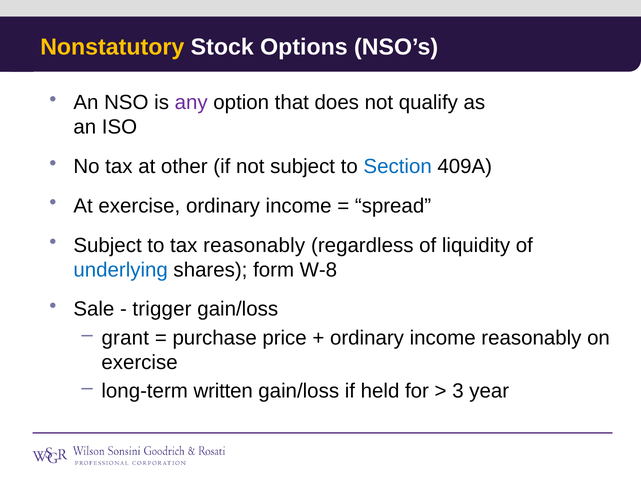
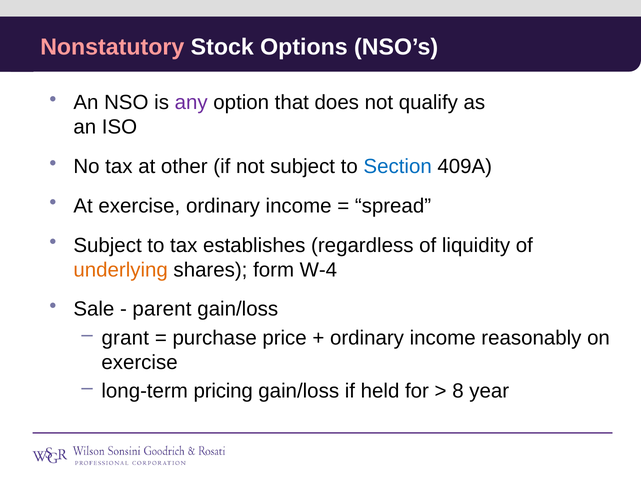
Nonstatutory colour: yellow -> pink
tax reasonably: reasonably -> establishes
underlying colour: blue -> orange
W-8: W-8 -> W-4
trigger: trigger -> parent
written: written -> pricing
3: 3 -> 8
